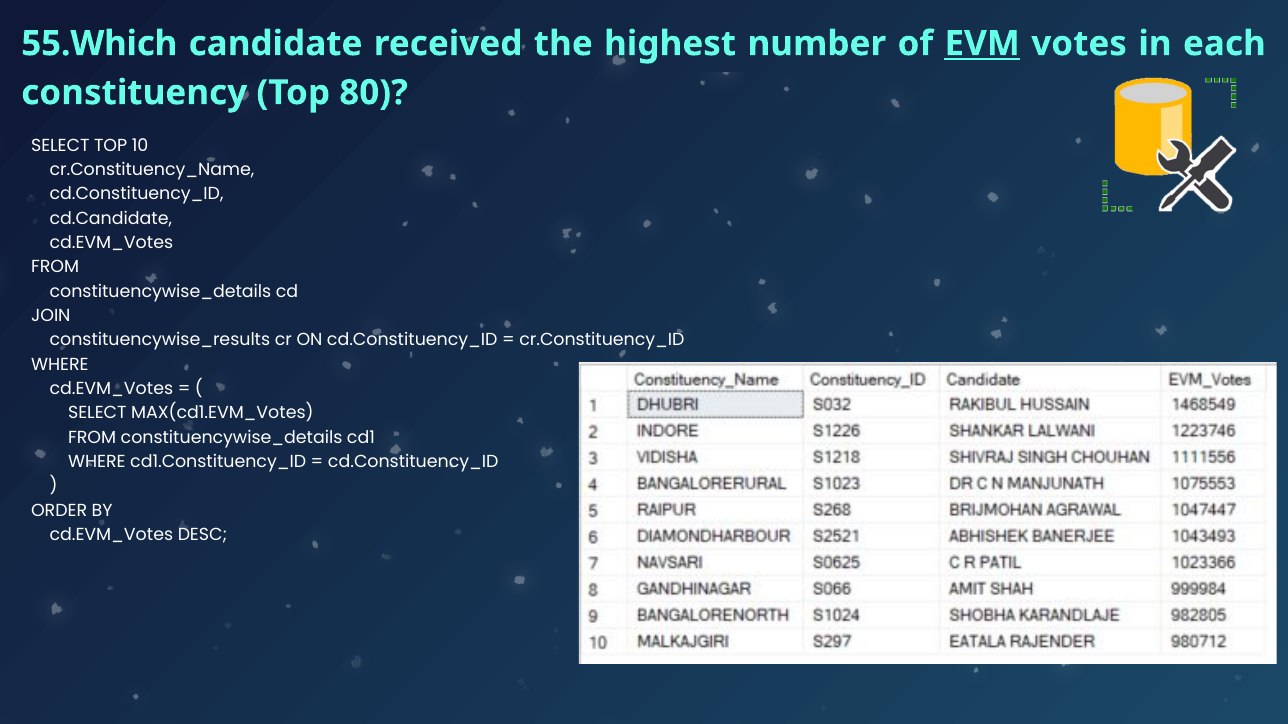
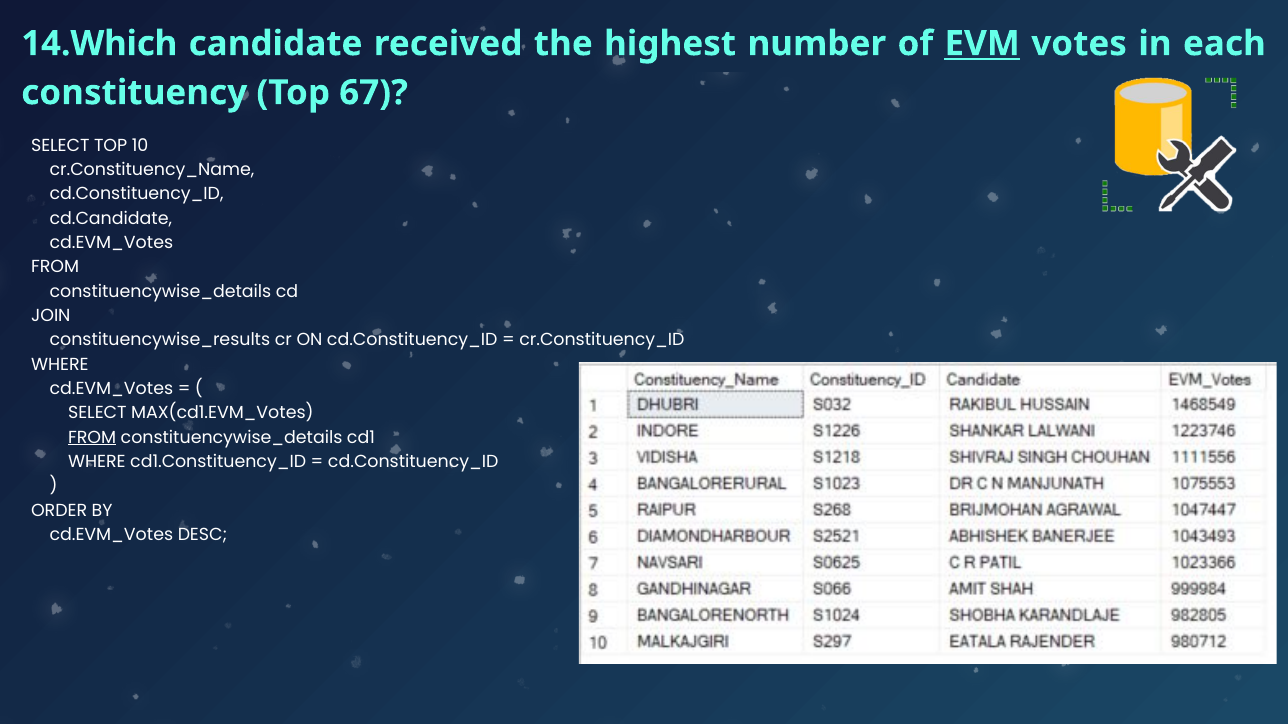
55.Which: 55.Which -> 14.Which
80: 80 -> 67
FROM at (92, 438) underline: none -> present
